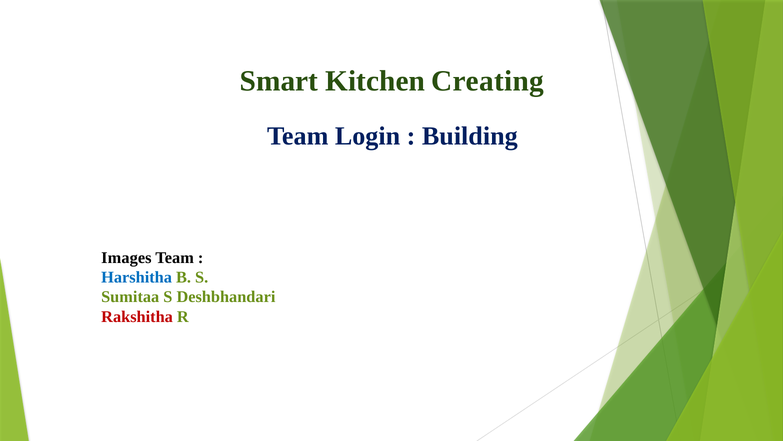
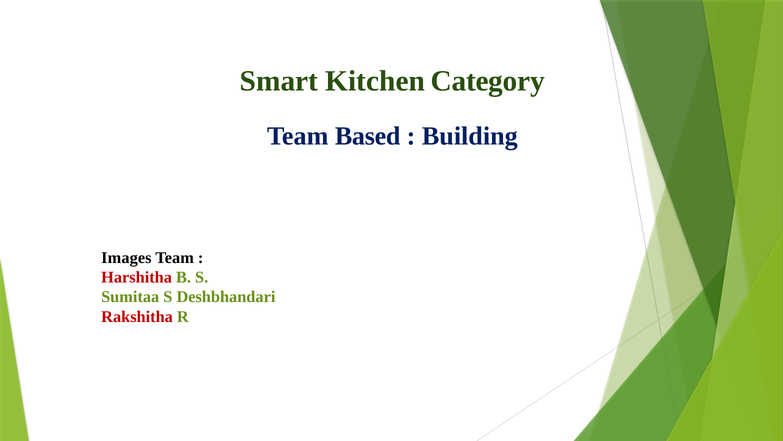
Creating: Creating -> Category
Login: Login -> Based
Harshitha colour: blue -> red
